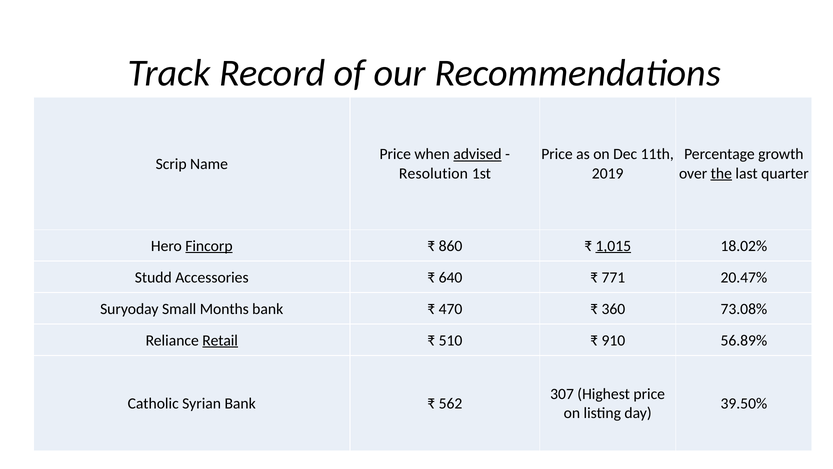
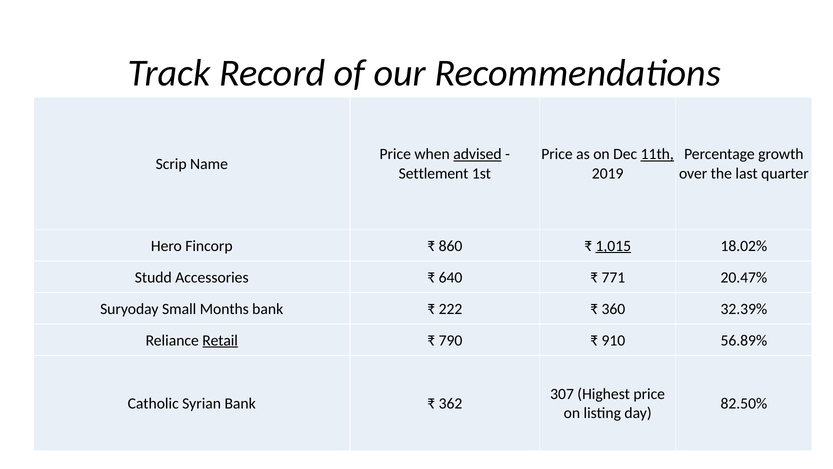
11th underline: none -> present
Resolution: Resolution -> Settlement
the underline: present -> none
Fincorp underline: present -> none
470: 470 -> 222
73.08%: 73.08% -> 32.39%
510: 510 -> 790
562: 562 -> 362
39.50%: 39.50% -> 82.50%
